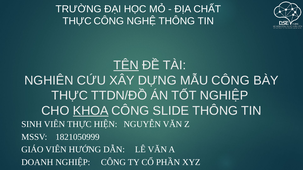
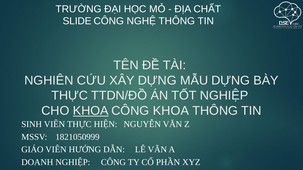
THỰC at (77, 21): THỰC -> SLIDE
TÊN underline: present -> none
MẪU CÔNG: CÔNG -> DỰNG
CÔNG SLIDE: SLIDE -> KHOA
